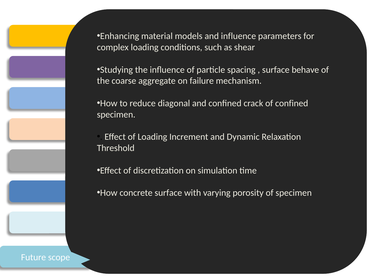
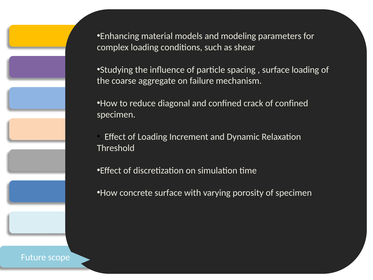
and influence: influence -> modeling
surface behave: behave -> loading
